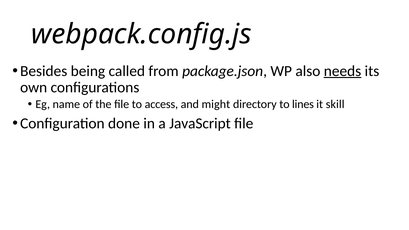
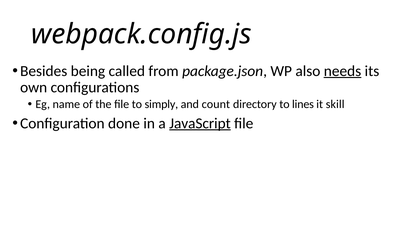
access: access -> simply
might: might -> count
JavaScript underline: none -> present
